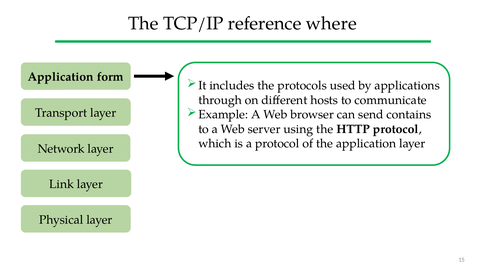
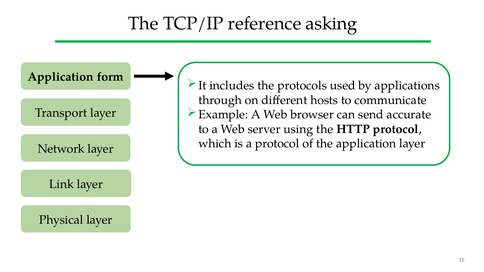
where: where -> asking
contains: contains -> accurate
